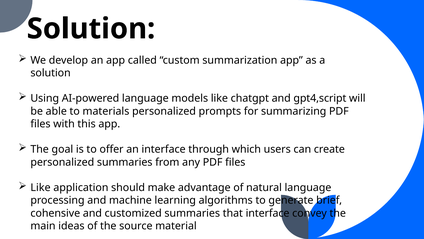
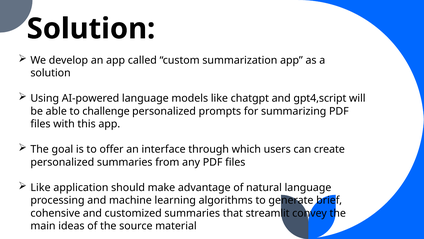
materials: materials -> challenge
that interface: interface -> streamlit
